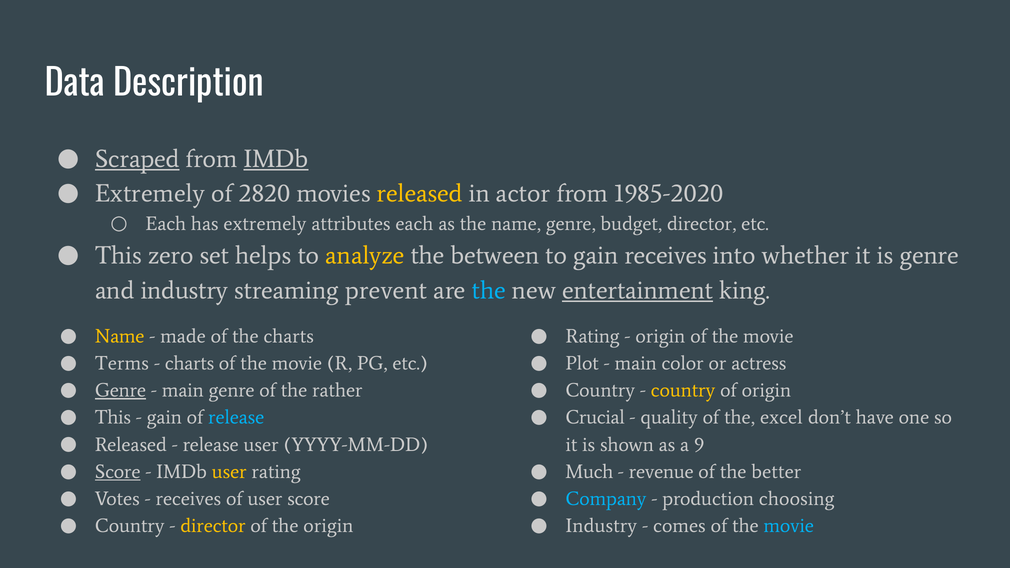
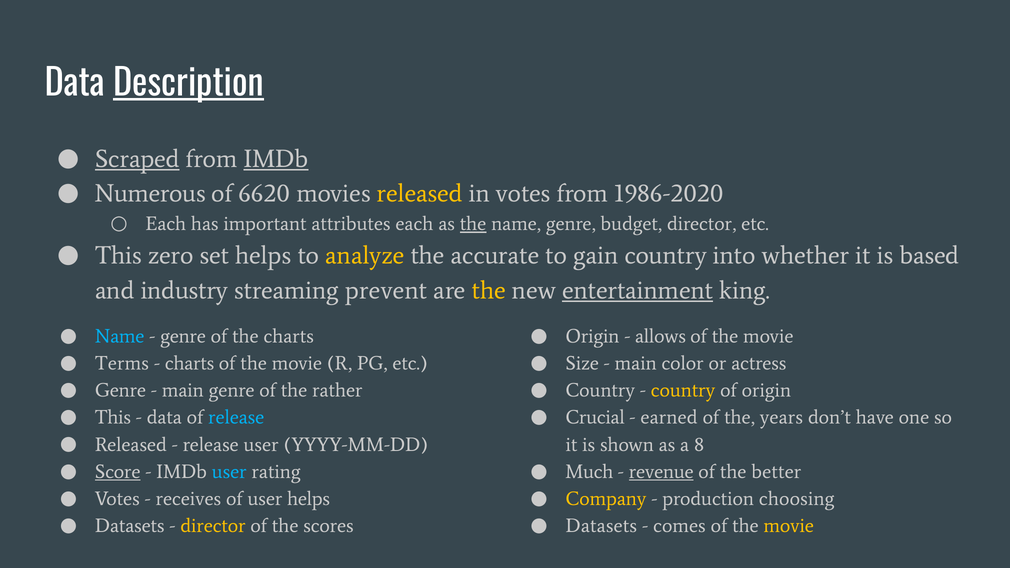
Description underline: none -> present
Extremely at (150, 194): Extremely -> Numerous
2820: 2820 -> 6620
in actor: actor -> votes
1985-2020: 1985-2020 -> 1986-2020
has extremely: extremely -> important
the at (473, 224) underline: none -> present
between: between -> accurate
gain receives: receives -> country
is genre: genre -> based
the at (489, 290) colour: light blue -> yellow
Name at (120, 336) colour: yellow -> light blue
made at (183, 336): made -> genre
Rating at (592, 336): Rating -> Origin
origin at (660, 336): origin -> allows
Plot: Plot -> Size
Genre at (120, 390) underline: present -> none
gain at (164, 418): gain -> data
quality: quality -> earned
excel: excel -> years
9: 9 -> 8
user at (229, 472) colour: yellow -> light blue
revenue underline: none -> present
user score: score -> helps
Company colour: light blue -> yellow
Country at (130, 526): Country -> Datasets
the origin: origin -> scores
Industry at (601, 526): Industry -> Datasets
movie at (789, 526) colour: light blue -> yellow
